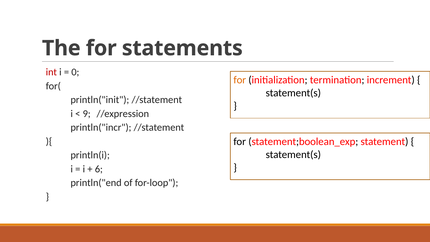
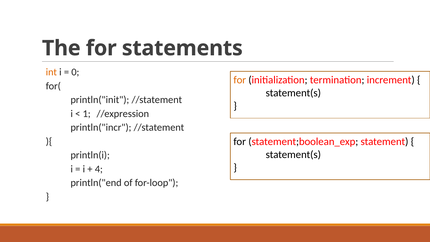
int colour: red -> orange
9: 9 -> 1
6: 6 -> 4
